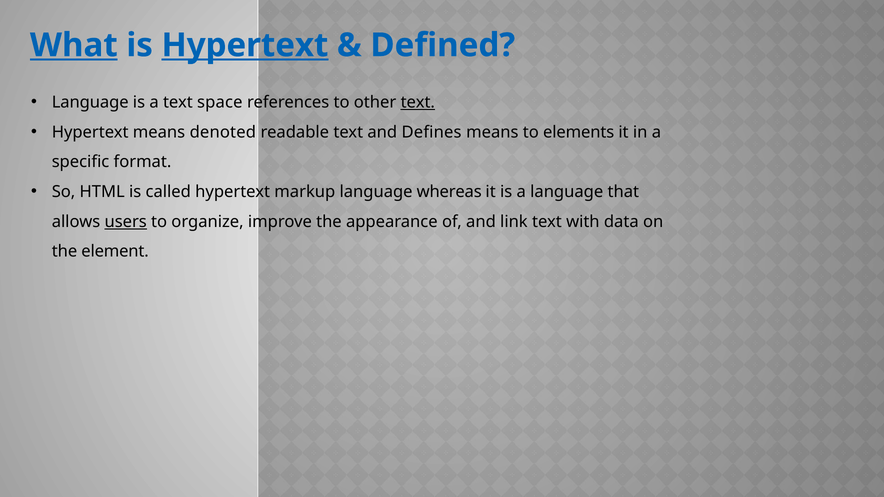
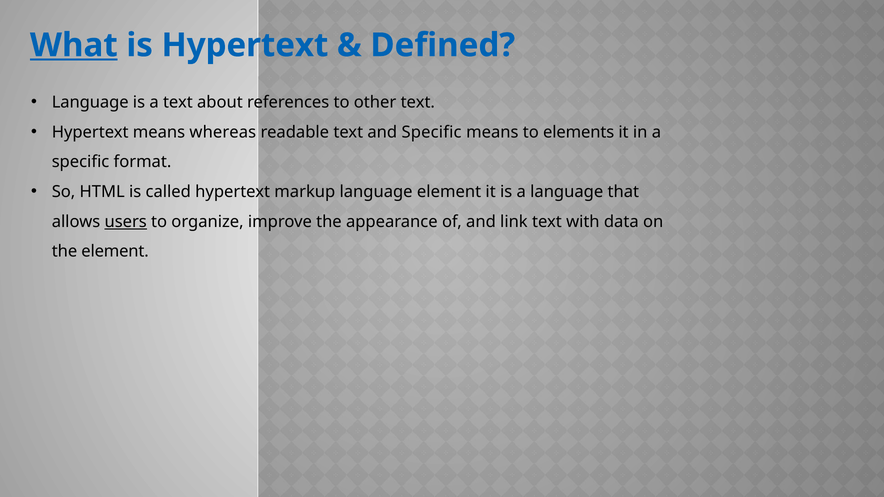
Hypertext at (245, 45) underline: present -> none
space: space -> about
text at (418, 102) underline: present -> none
denoted: denoted -> whereas
and Defines: Defines -> Specific
language whereas: whereas -> element
